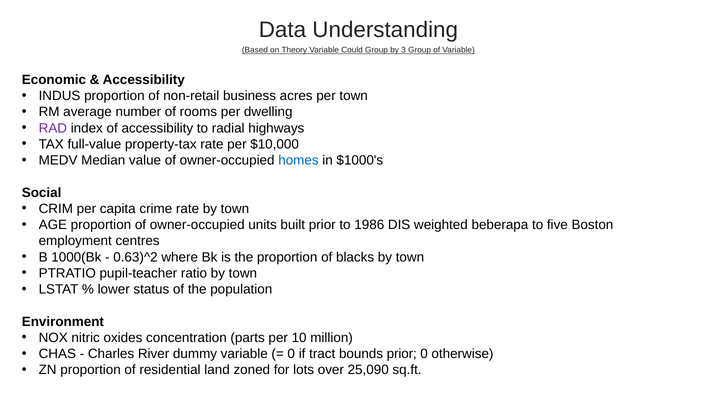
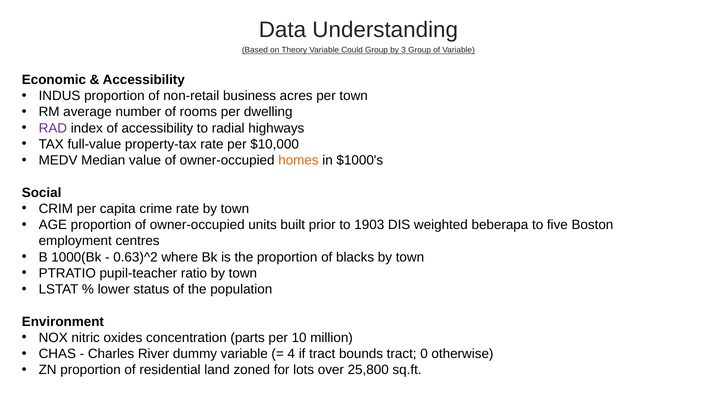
homes colour: blue -> orange
1986: 1986 -> 1903
0 at (291, 354): 0 -> 4
bounds prior: prior -> tract
25,090: 25,090 -> 25,800
